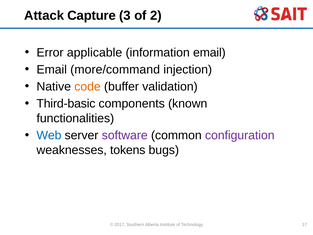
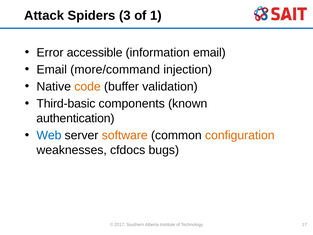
Capture: Capture -> Spiders
2: 2 -> 1
applicable: applicable -> accessible
functionalities: functionalities -> authentication
software colour: purple -> orange
configuration colour: purple -> orange
tokens: tokens -> cfdocs
